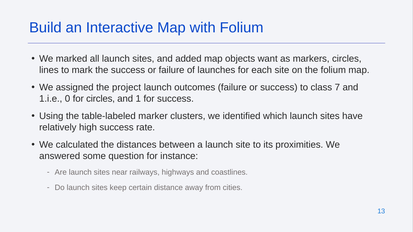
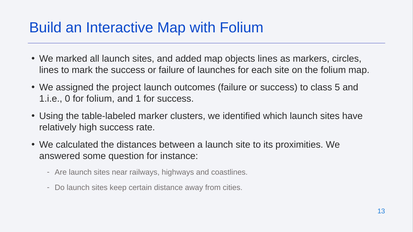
objects want: want -> lines
7: 7 -> 5
for circles: circles -> folium
